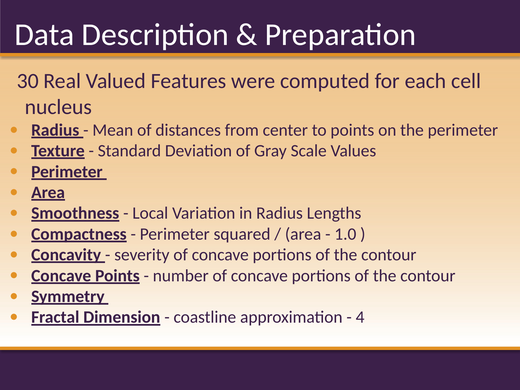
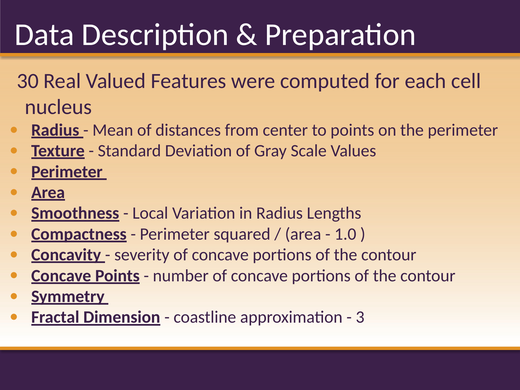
4: 4 -> 3
